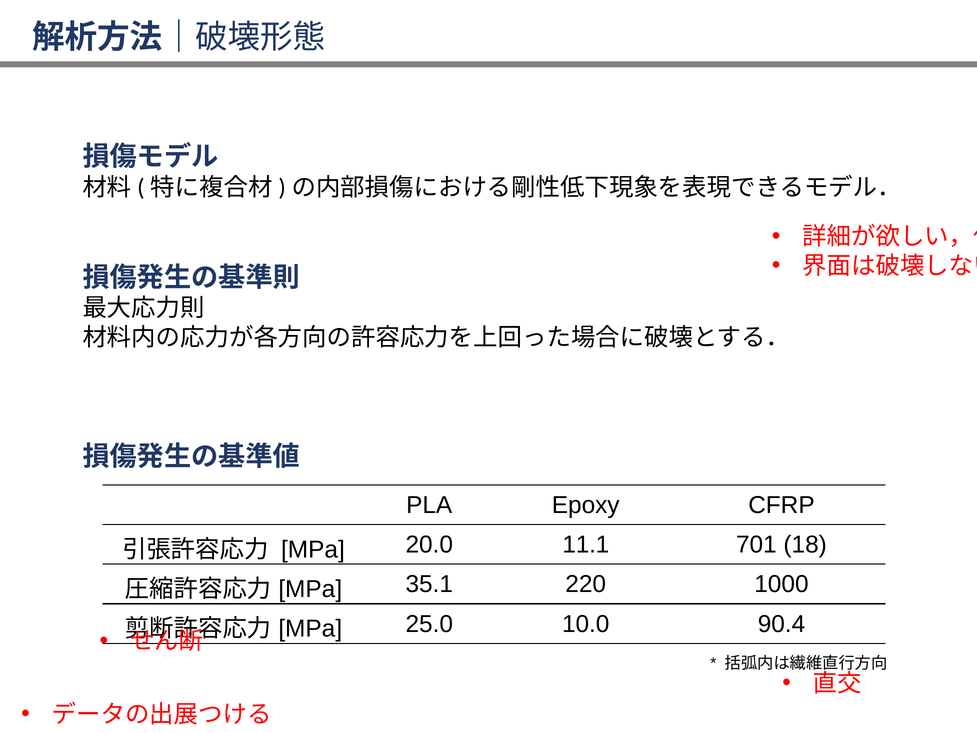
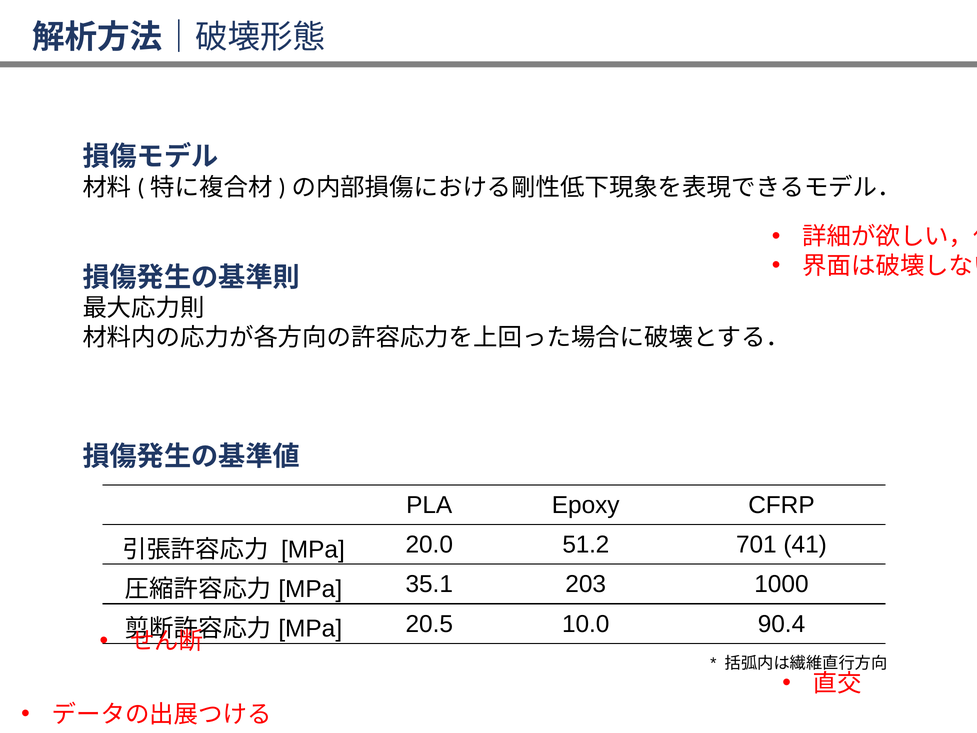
11.1: 11.1 -> 51.2
18: 18 -> 41
220: 220 -> 203
25.0: 25.0 -> 20.5
